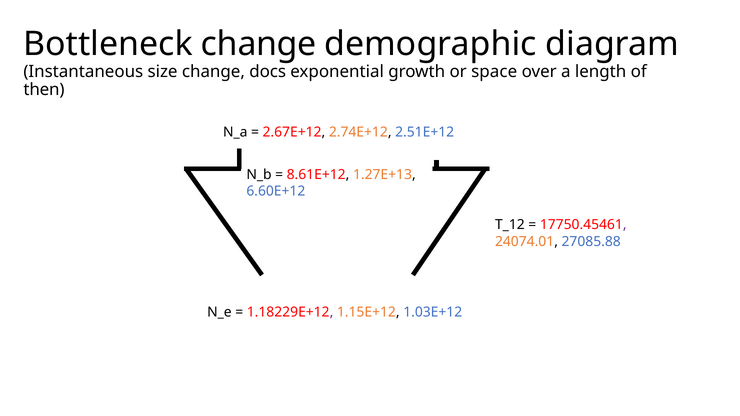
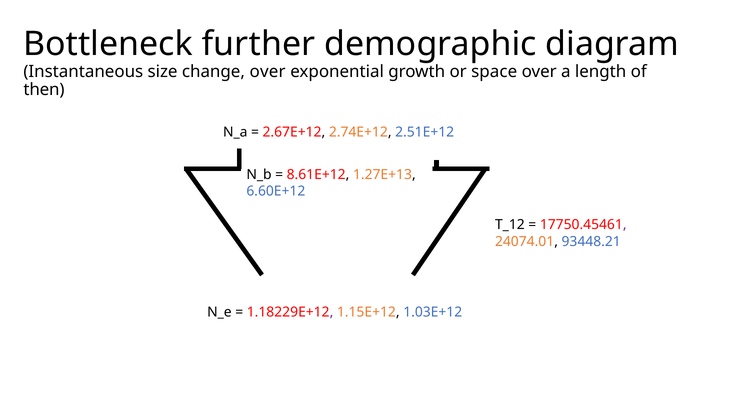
Bottleneck change: change -> further
change docs: docs -> over
27085.88: 27085.88 -> 93448.21
